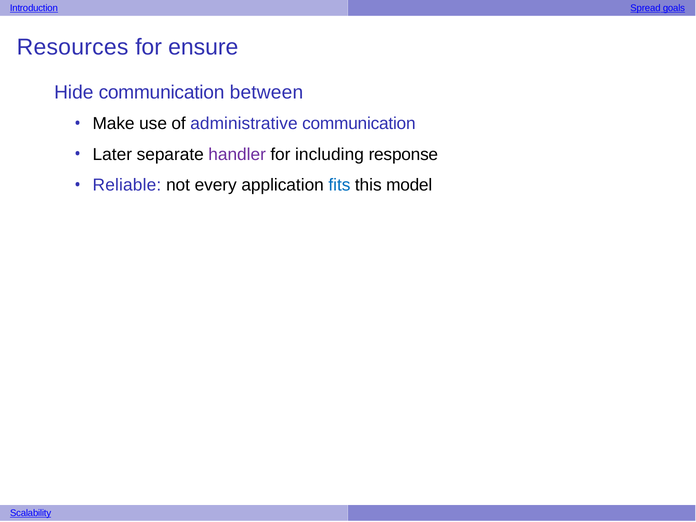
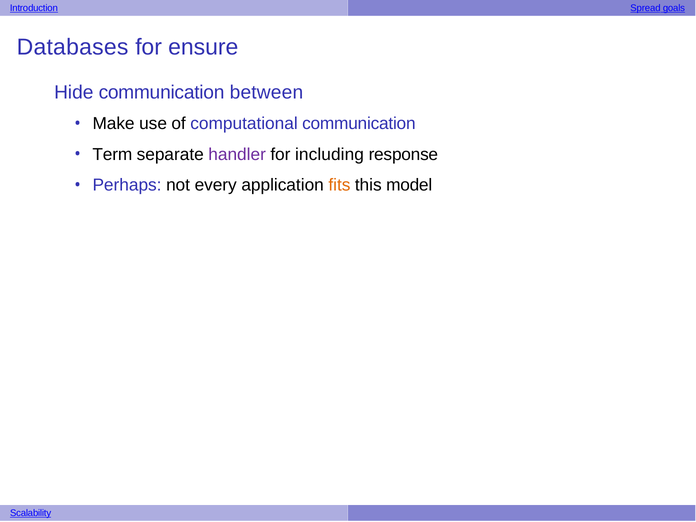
Resources: Resources -> Databases
administrative: administrative -> computational
Later: Later -> Term
Reliable: Reliable -> Perhaps
fits colour: blue -> orange
